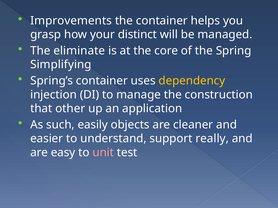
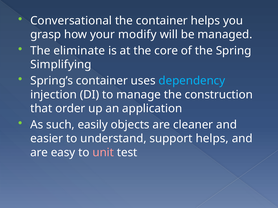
Improvements: Improvements -> Conversational
distinct: distinct -> modify
dependency colour: yellow -> light blue
other: other -> order
support really: really -> helps
